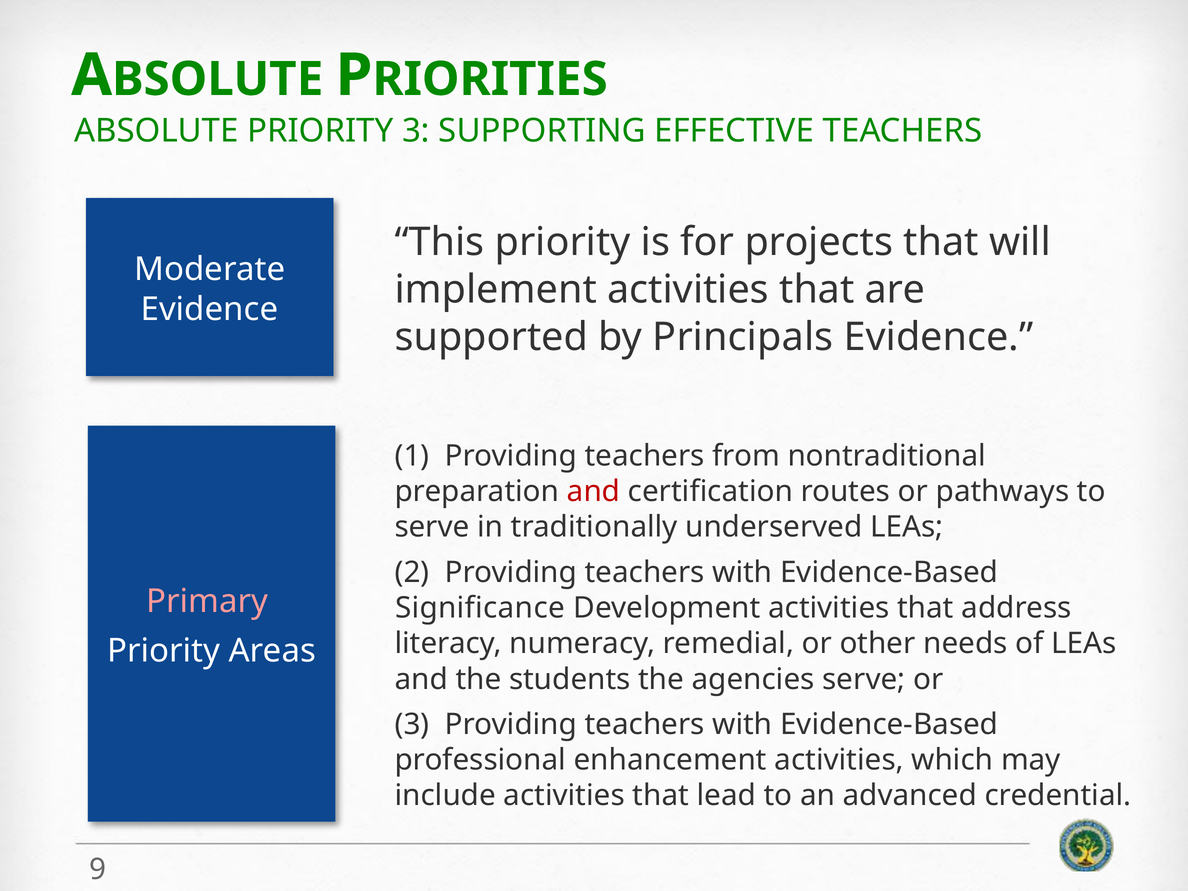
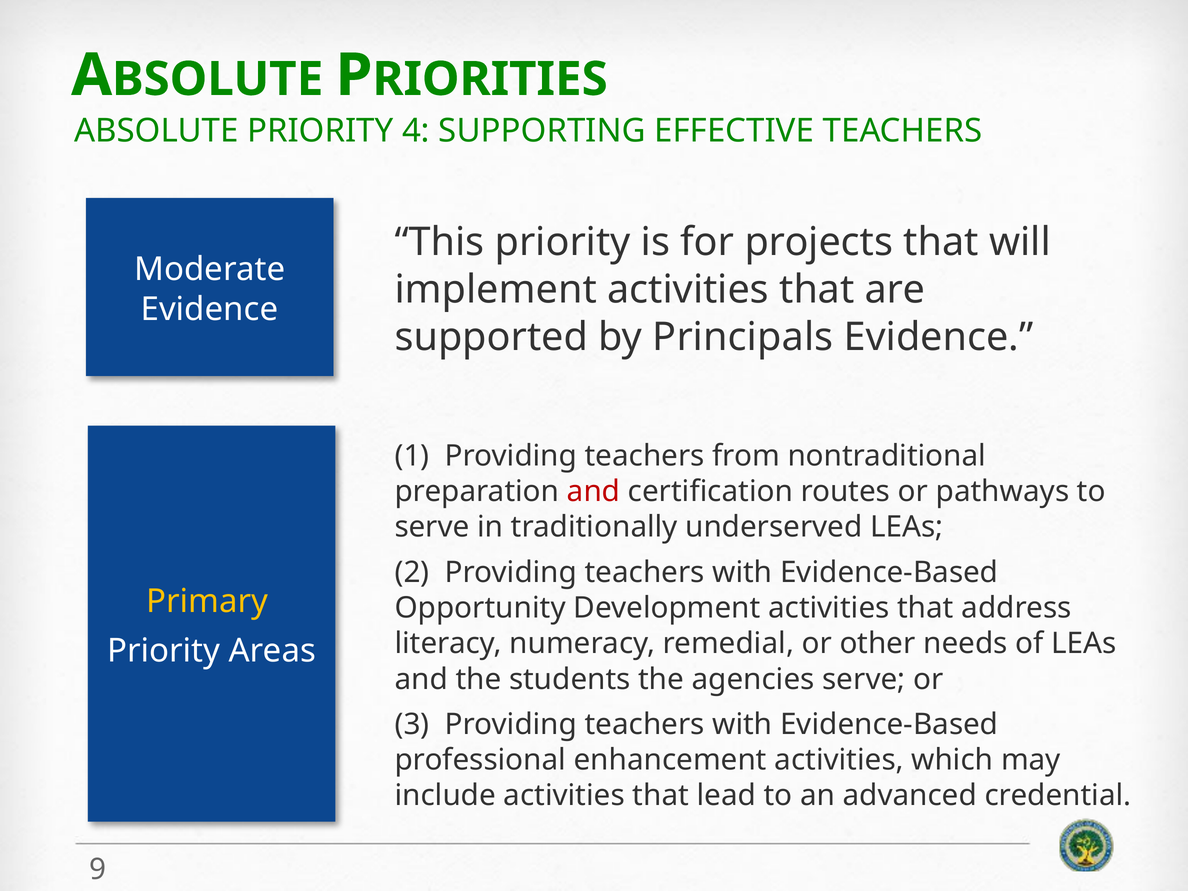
PRIORITY 3: 3 -> 4
Primary colour: pink -> yellow
Significance: Significance -> Opportunity
